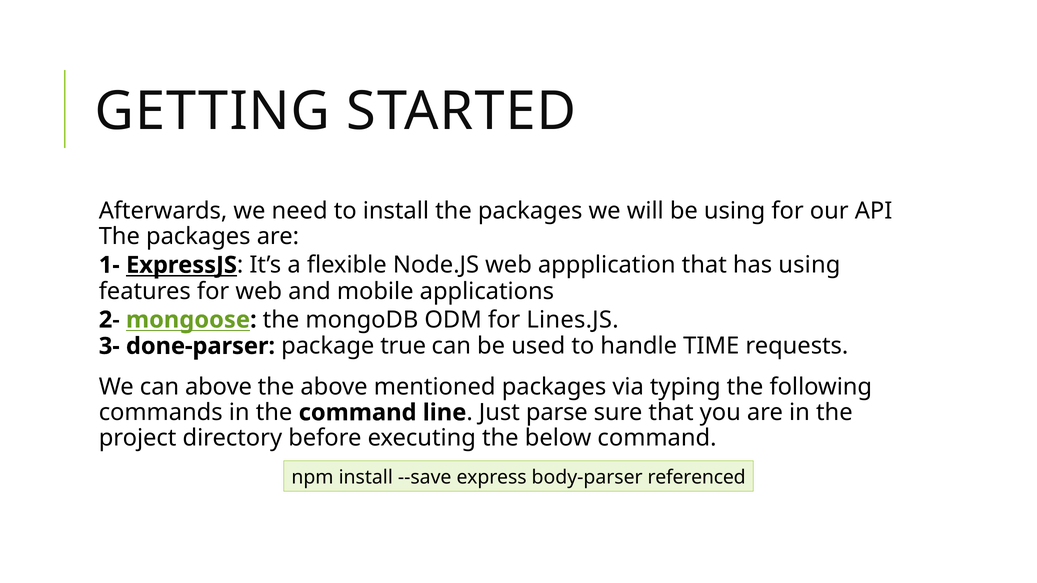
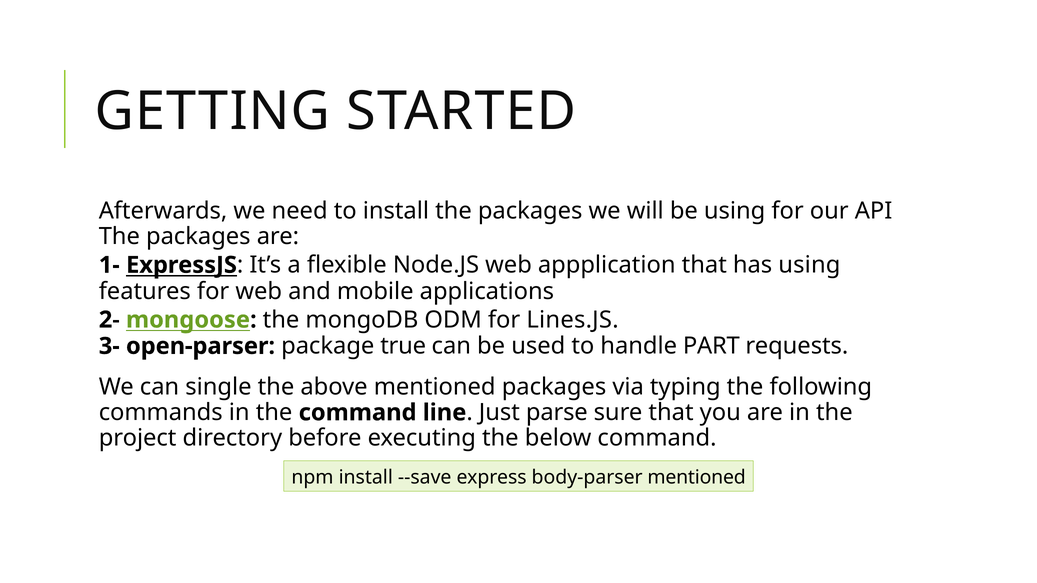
done-parser: done-parser -> open-parser
TIME: TIME -> PART
can above: above -> single
body-parser referenced: referenced -> mentioned
